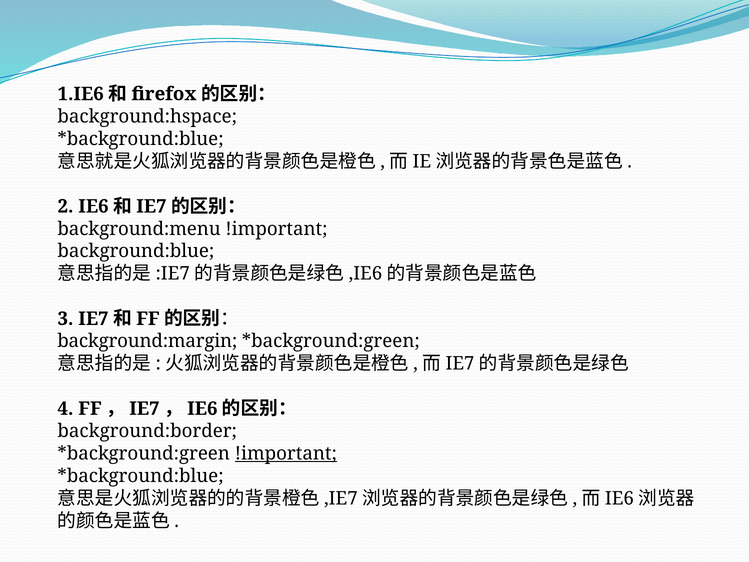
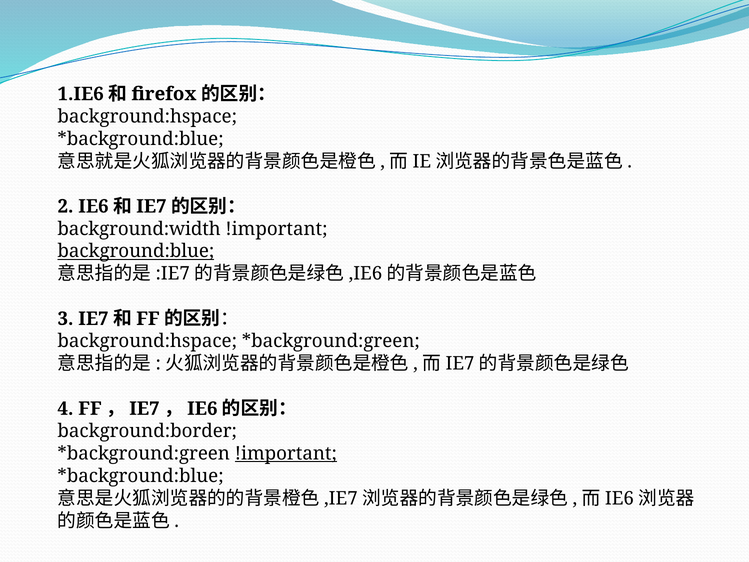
background:menu: background:menu -> background:width
background:blue underline: none -> present
background:margin at (147, 341): background:margin -> background:hspace
